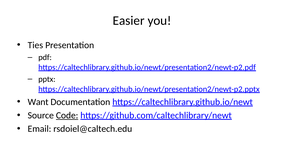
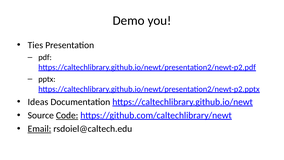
Easier: Easier -> Demo
Want: Want -> Ideas
Email underline: none -> present
